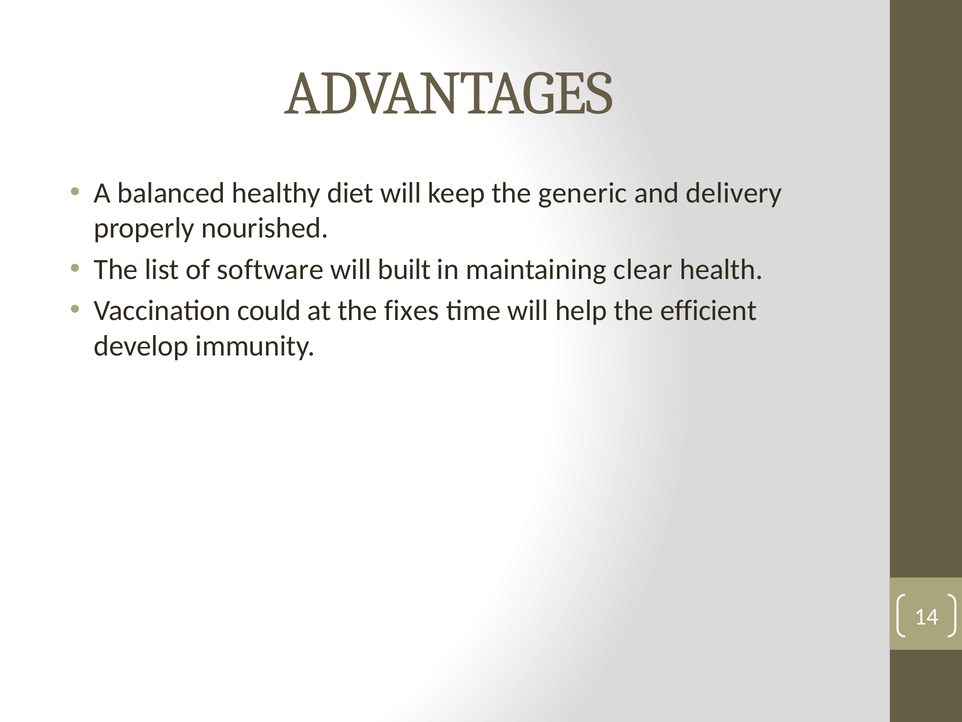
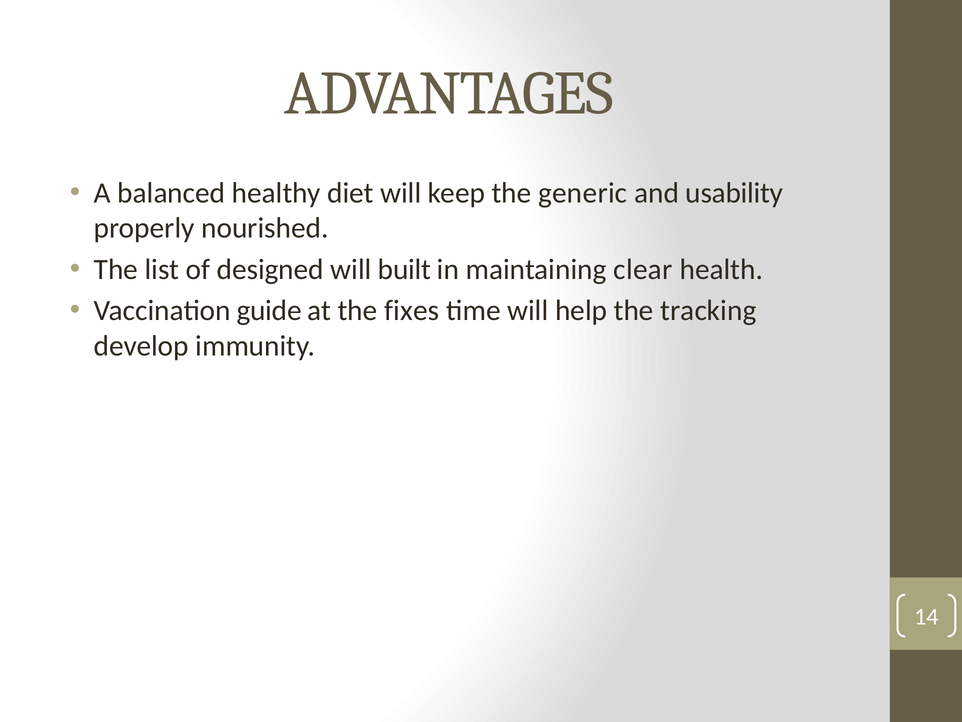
delivery: delivery -> usability
software: software -> designed
could: could -> guide
efficient: efficient -> tracking
